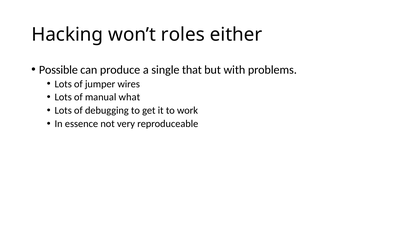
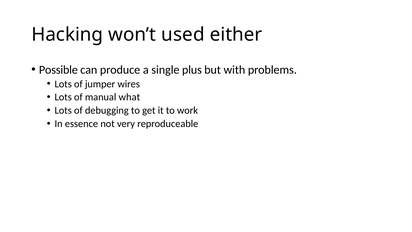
roles: roles -> used
that: that -> plus
